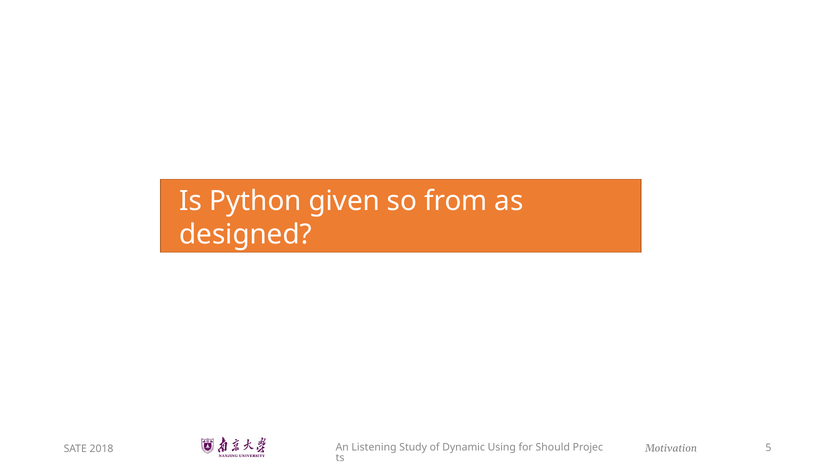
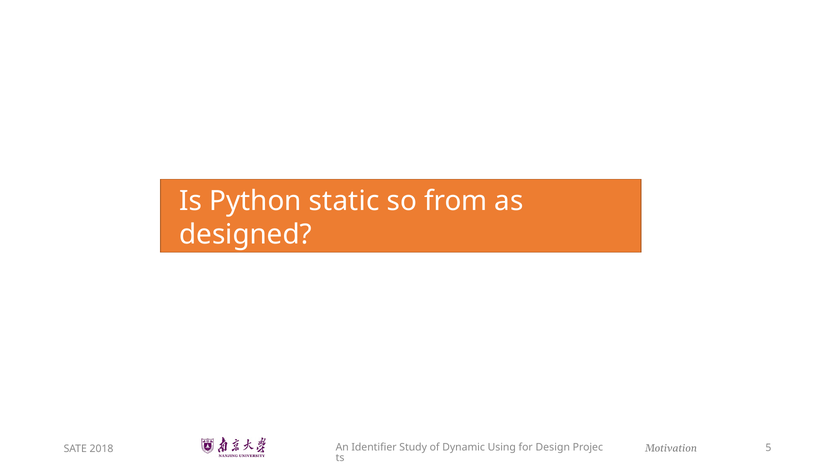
given: given -> static
Listening: Listening -> Identifier
Should: Should -> Design
